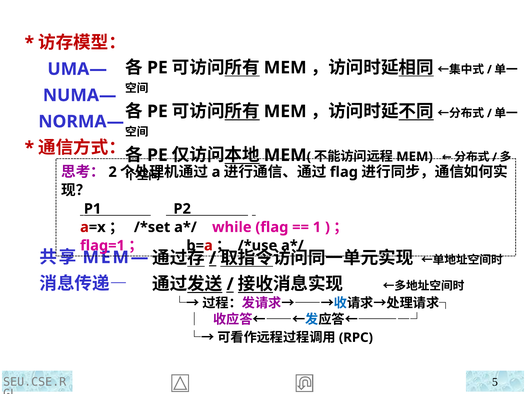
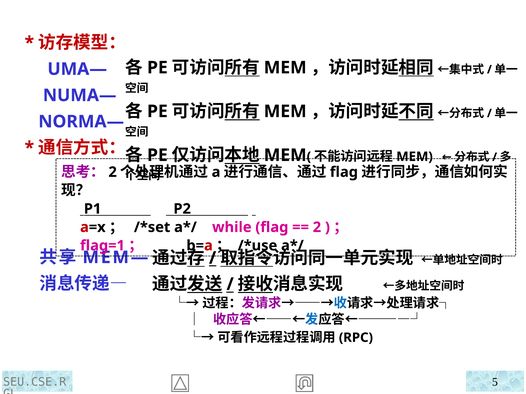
1 at (317, 227): 1 -> 2
